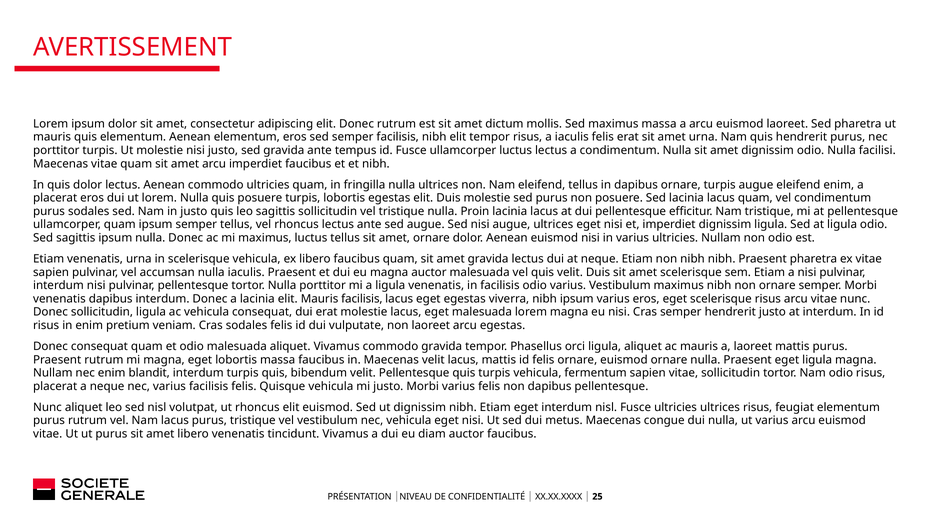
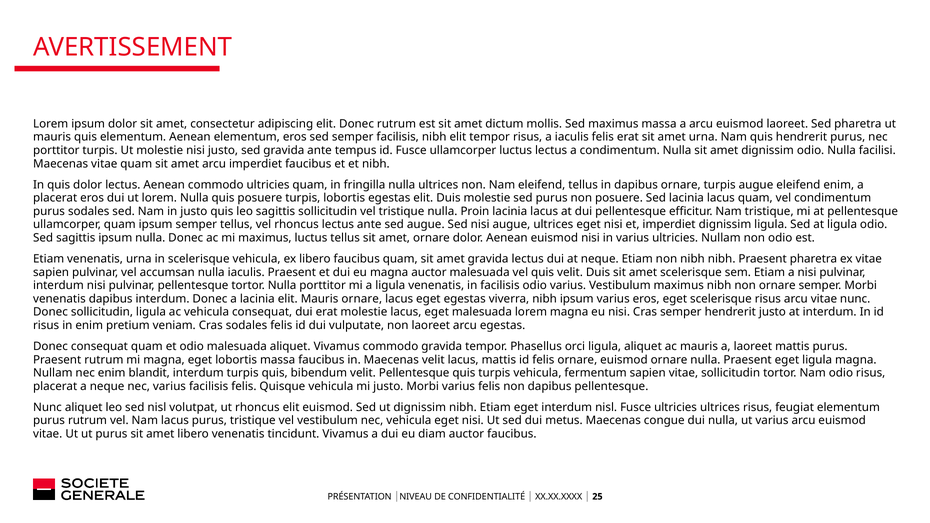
Mauris facilisis: facilisis -> ornare
